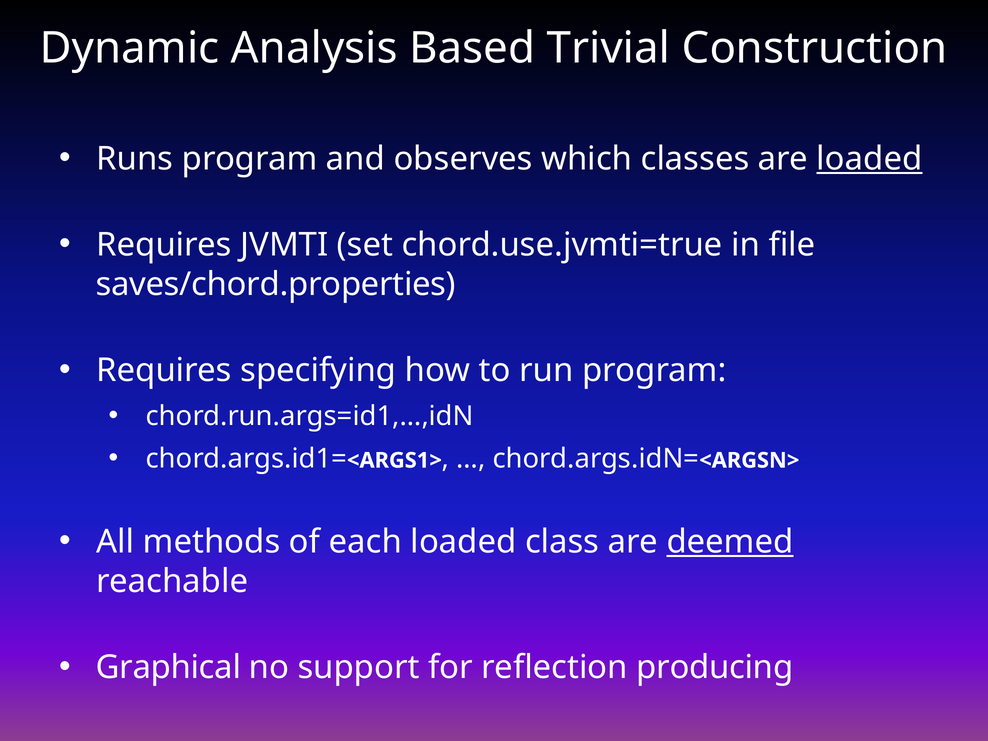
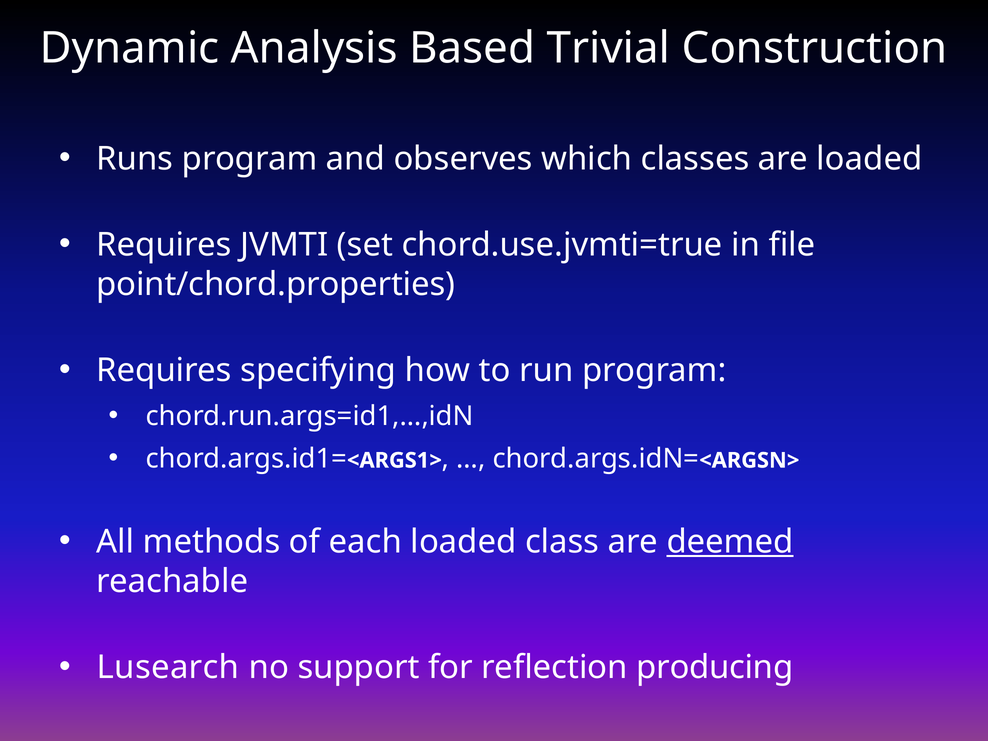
loaded at (869, 159) underline: present -> none
saves/chord.properties: saves/chord.properties -> point/chord.properties
Graphical: Graphical -> Lusearch
